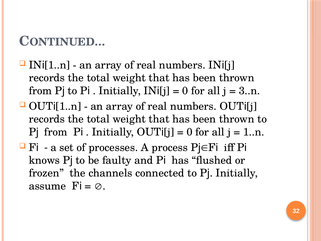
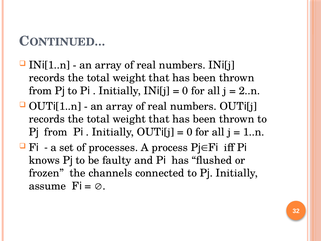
3..n: 3..n -> 2..n
